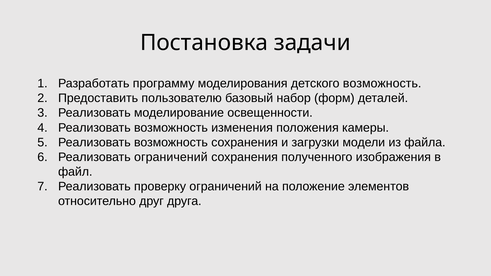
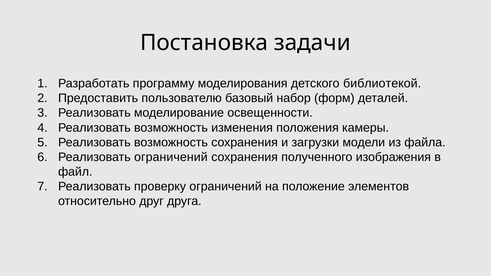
детского возможность: возможность -> библиотекой
